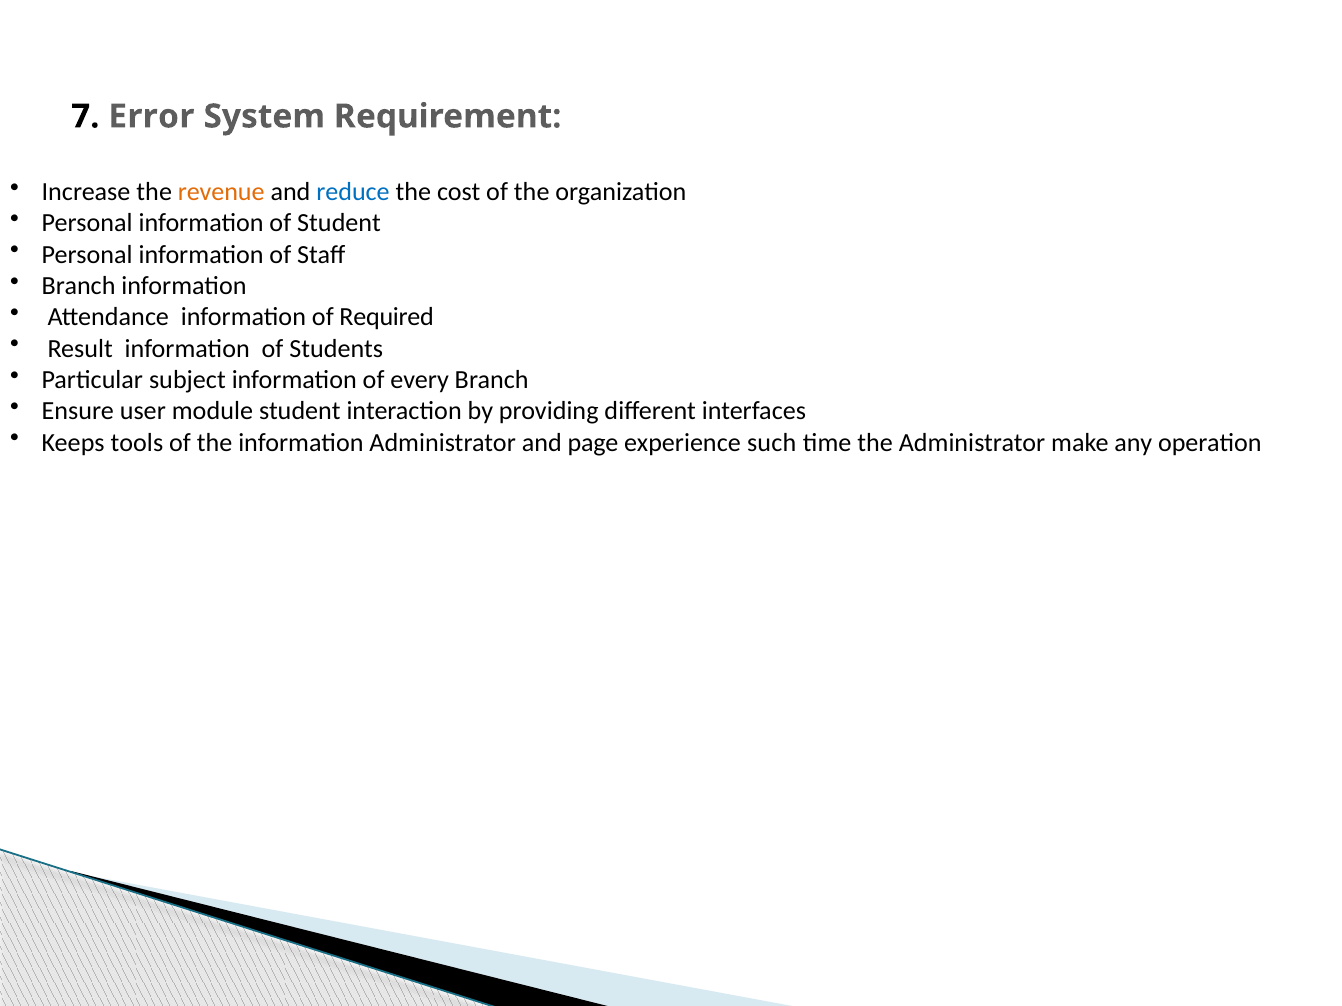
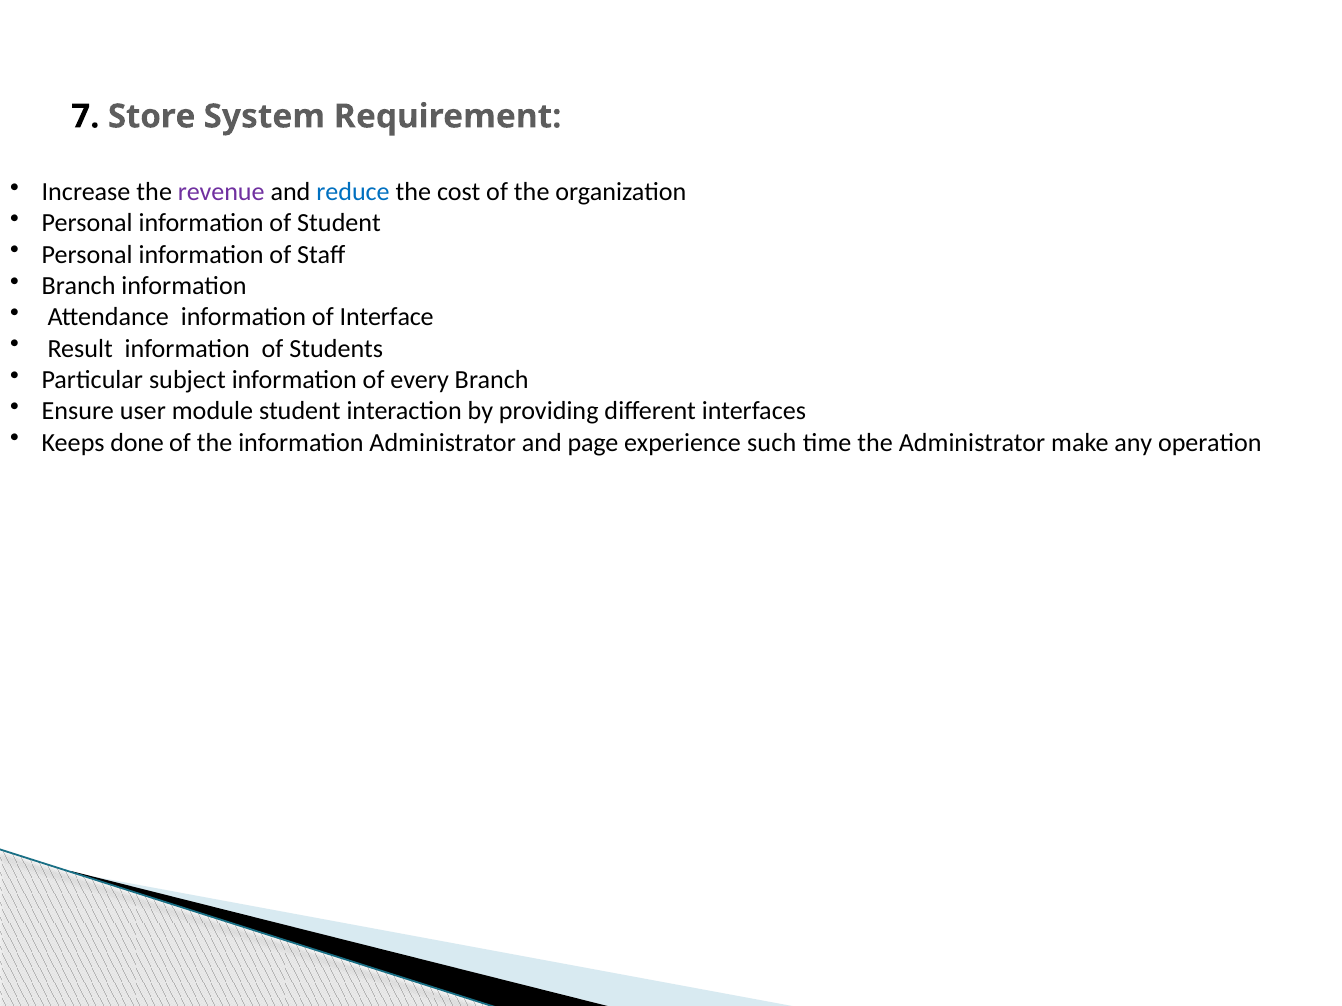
Error: Error -> Store
revenue colour: orange -> purple
Required: Required -> Interface
tools: tools -> done
